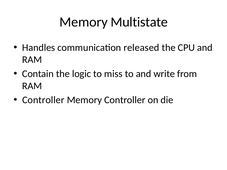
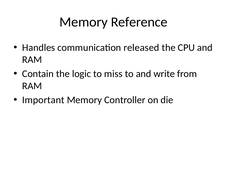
Multistate: Multistate -> Reference
Controller at (43, 100): Controller -> Important
